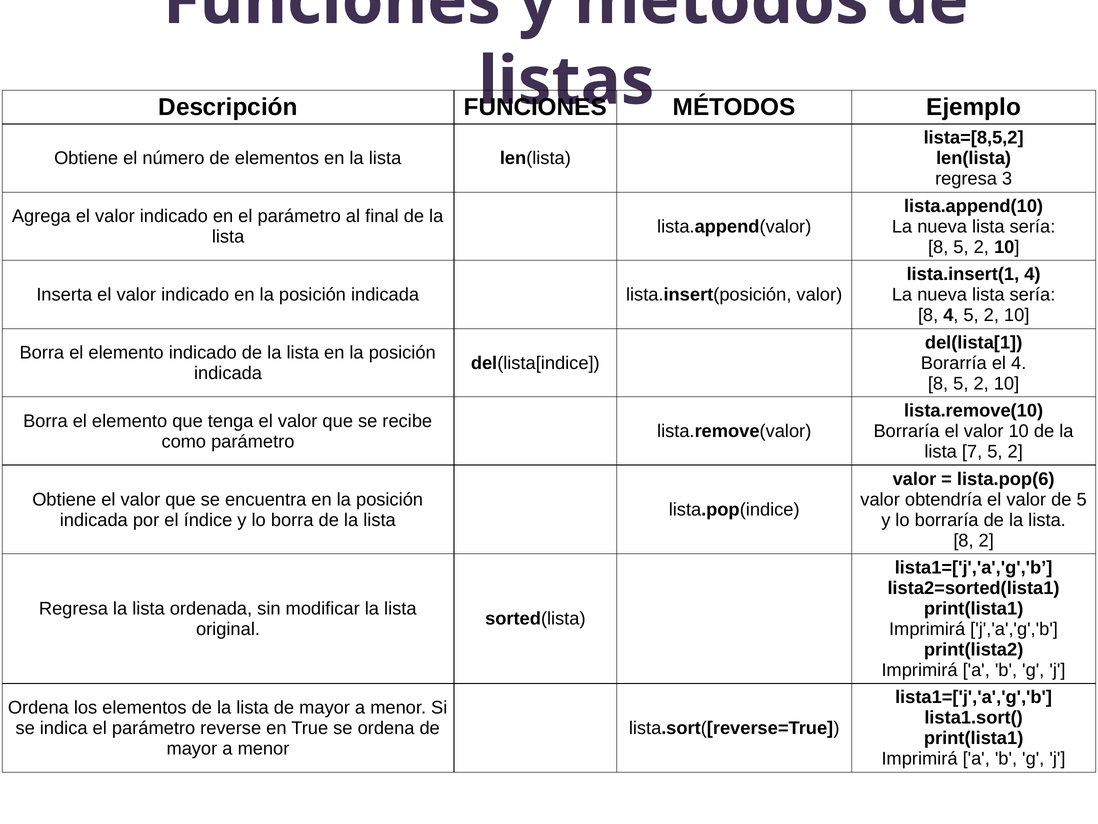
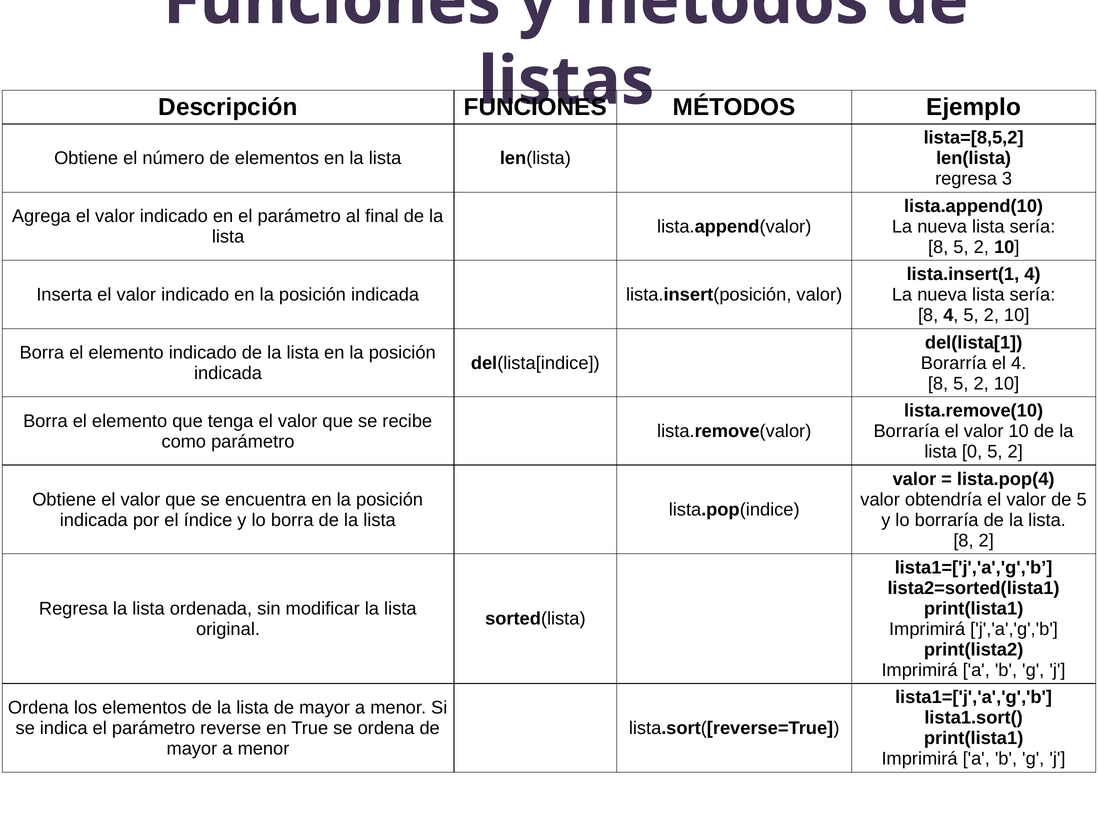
7: 7 -> 0
lista.pop(6: lista.pop(6 -> lista.pop(4
